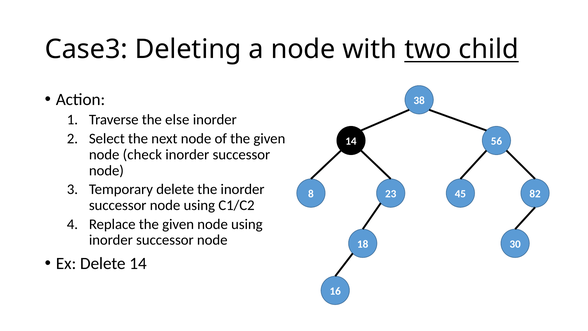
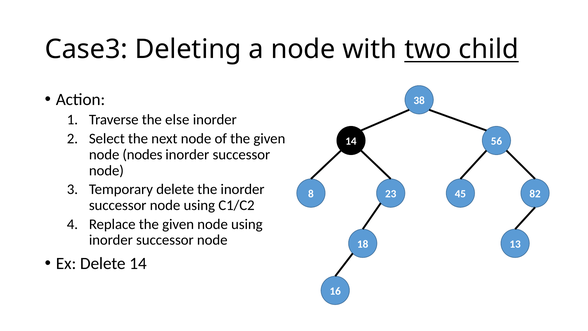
check: check -> nodes
30: 30 -> 13
